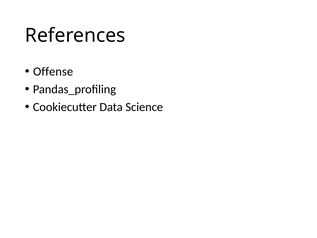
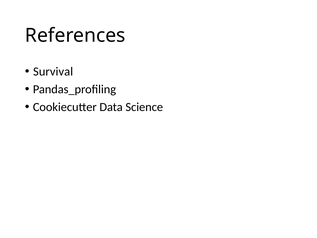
Offense: Offense -> Survival
